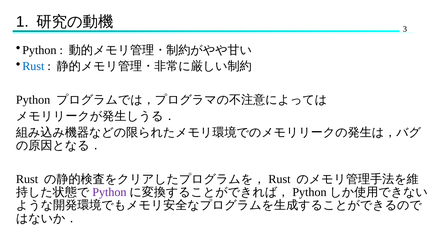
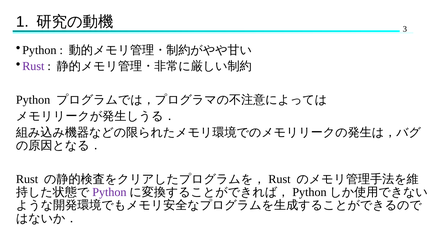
Rust at (33, 66) colour: blue -> purple
